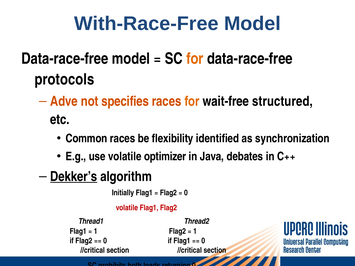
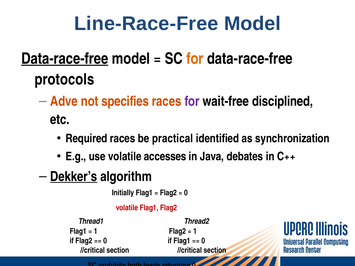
With-Race-Free: With-Race-Free -> Line-Race-Free
Data-race-free at (65, 59) underline: none -> present
for at (192, 101) colour: orange -> purple
structured: structured -> disciplined
Common: Common -> Required
flexibility: flexibility -> practical
optimizer: optimizer -> accesses
